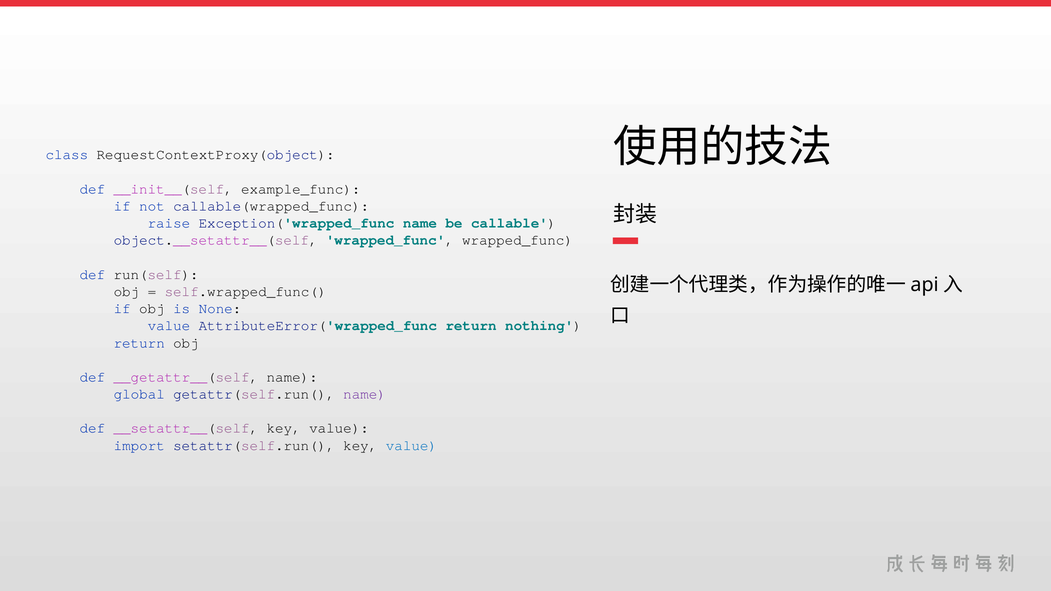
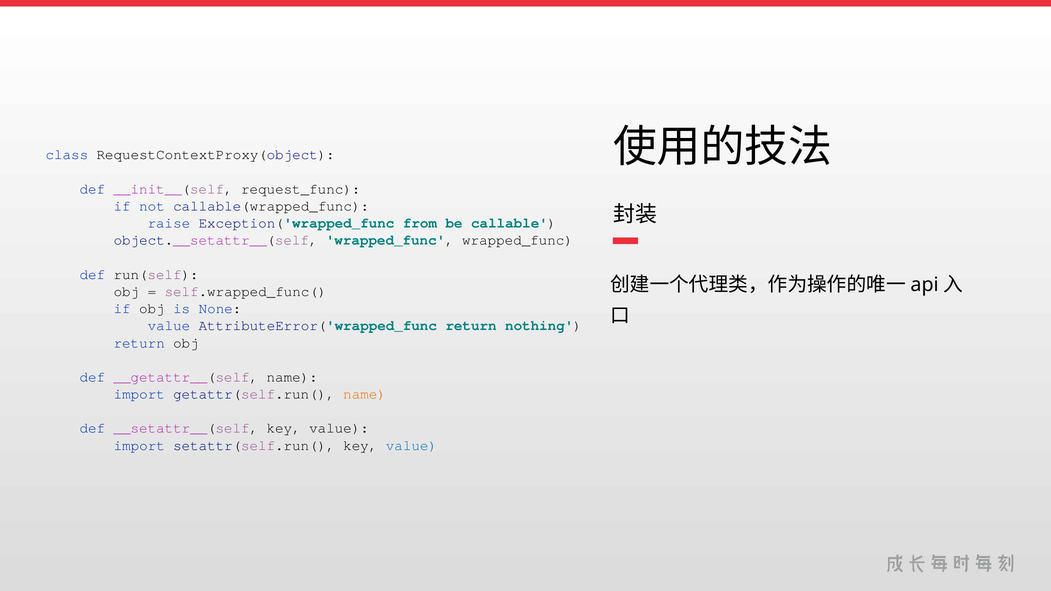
example_func: example_func -> request_func
Exception('wrapped_func name: name -> from
global at (139, 394): global -> import
name at (365, 394) colour: purple -> orange
